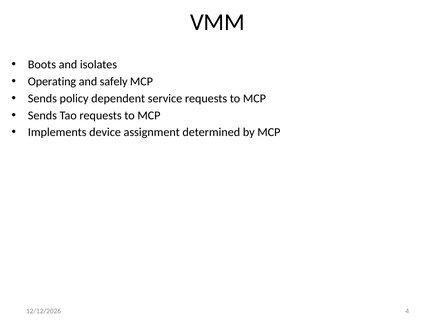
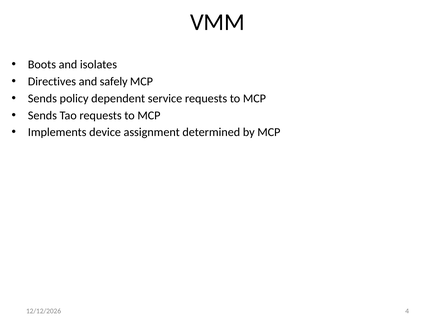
Operating: Operating -> Directives
